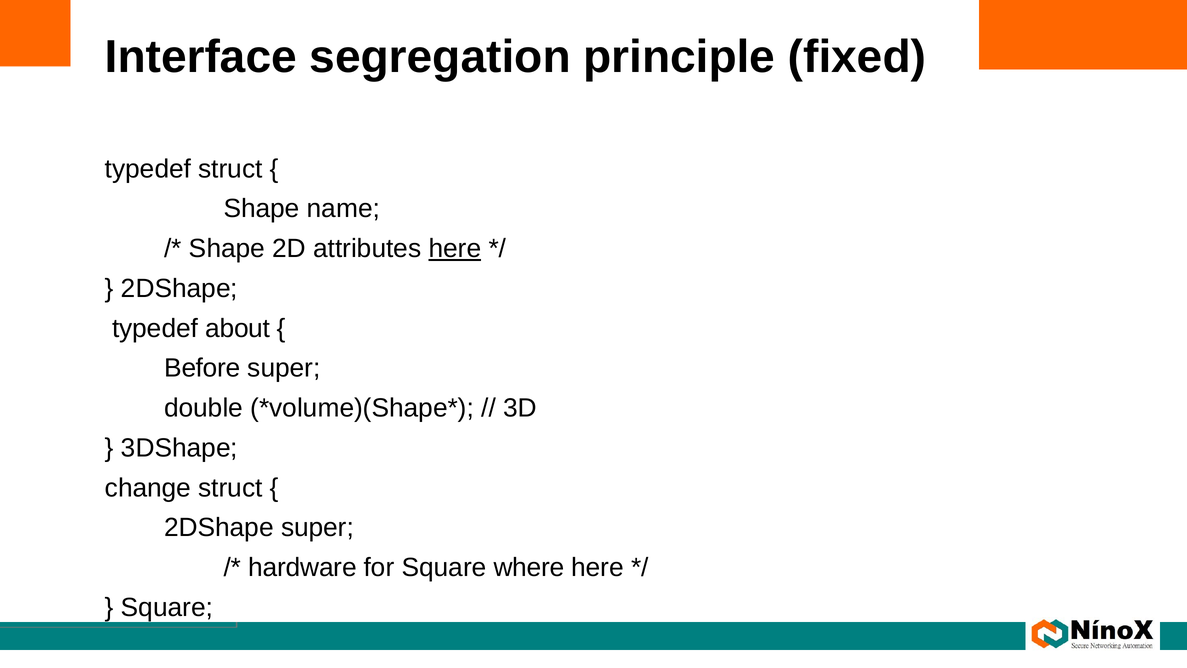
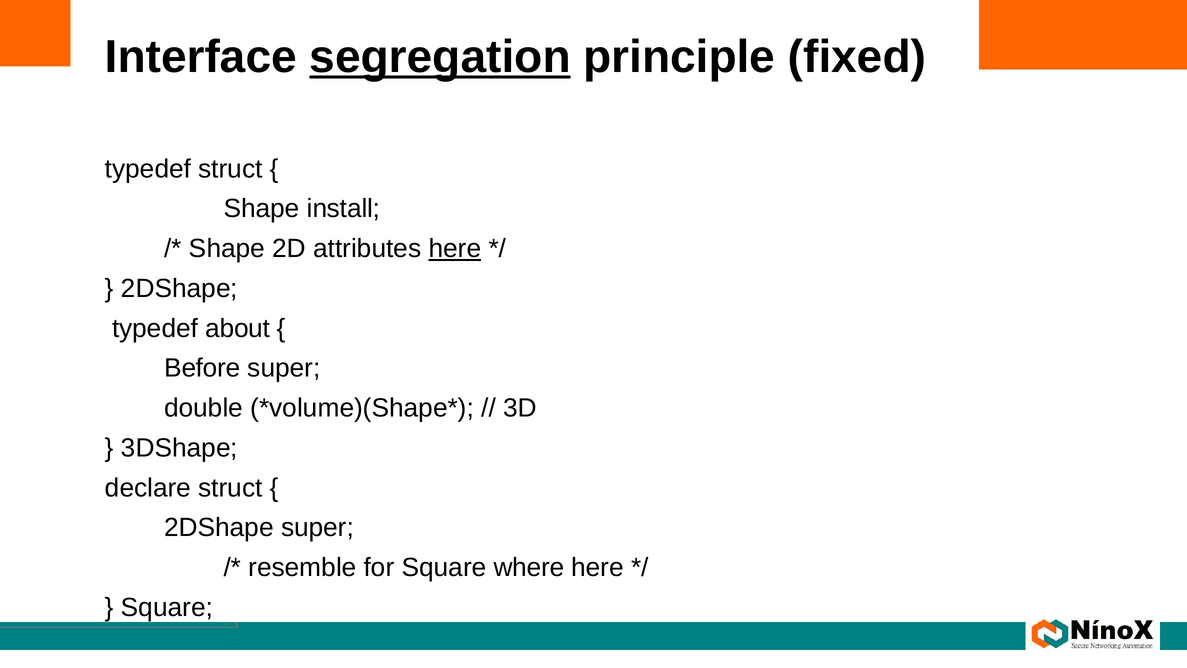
segregation underline: none -> present
name: name -> install
change: change -> declare
hardware: hardware -> resemble
